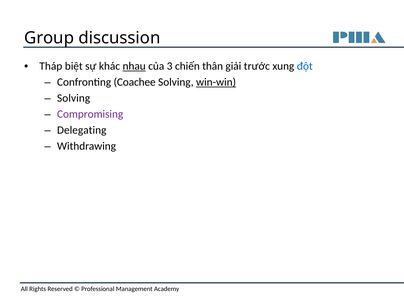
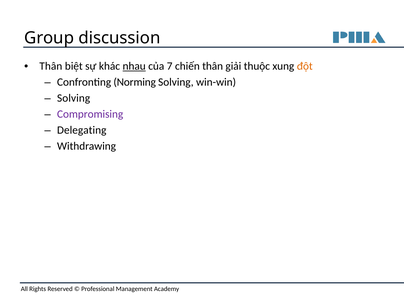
Tháp at (51, 66): Tháp -> Thân
3: 3 -> 7
trước: trước -> thuộc
đột colour: blue -> orange
Coachee: Coachee -> Norming
win-win underline: present -> none
